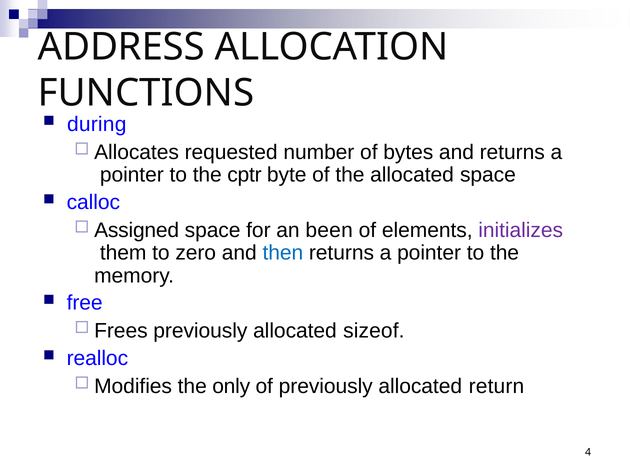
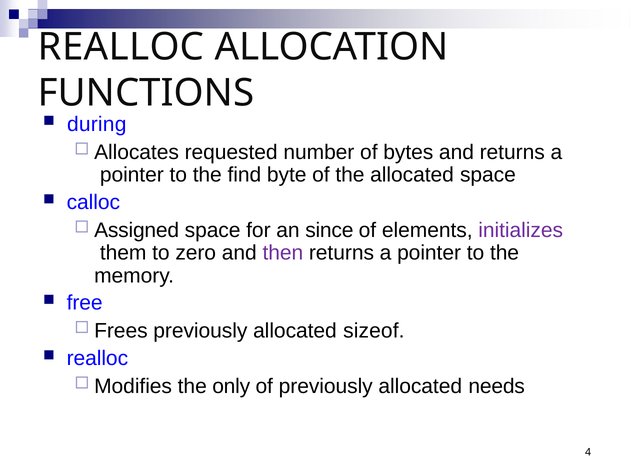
ADDRESS at (121, 47): ADDRESS -> REALLOC
cptr: cptr -> find
been: been -> since
then colour: blue -> purple
return: return -> needs
